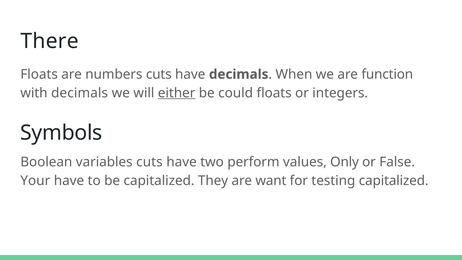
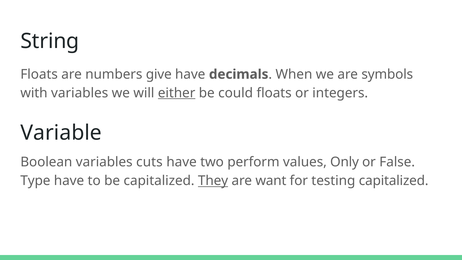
There: There -> String
numbers cuts: cuts -> give
function: function -> symbols
with decimals: decimals -> variables
Symbols: Symbols -> Variable
Your: Your -> Type
They underline: none -> present
